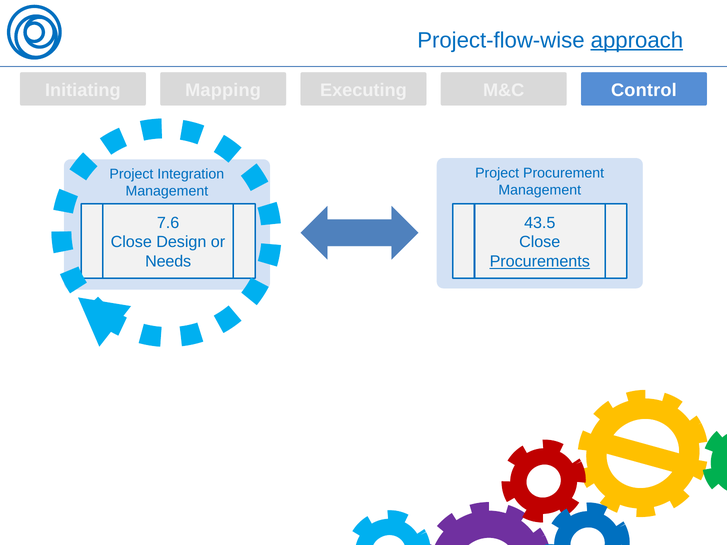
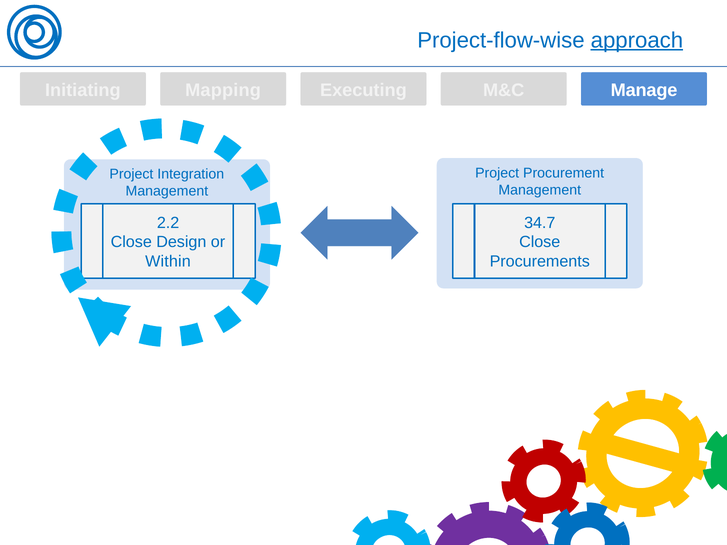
Control: Control -> Manage
7.6: 7.6 -> 2.2
43.5: 43.5 -> 34.7
Needs: Needs -> Within
Procurements underline: present -> none
